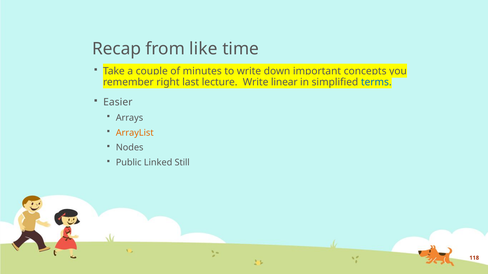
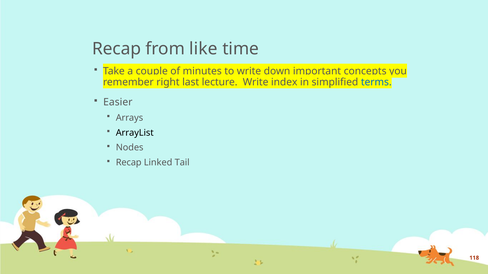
linear: linear -> index
ArrayList colour: orange -> black
Public at (129, 163): Public -> Recap
Still: Still -> Tail
